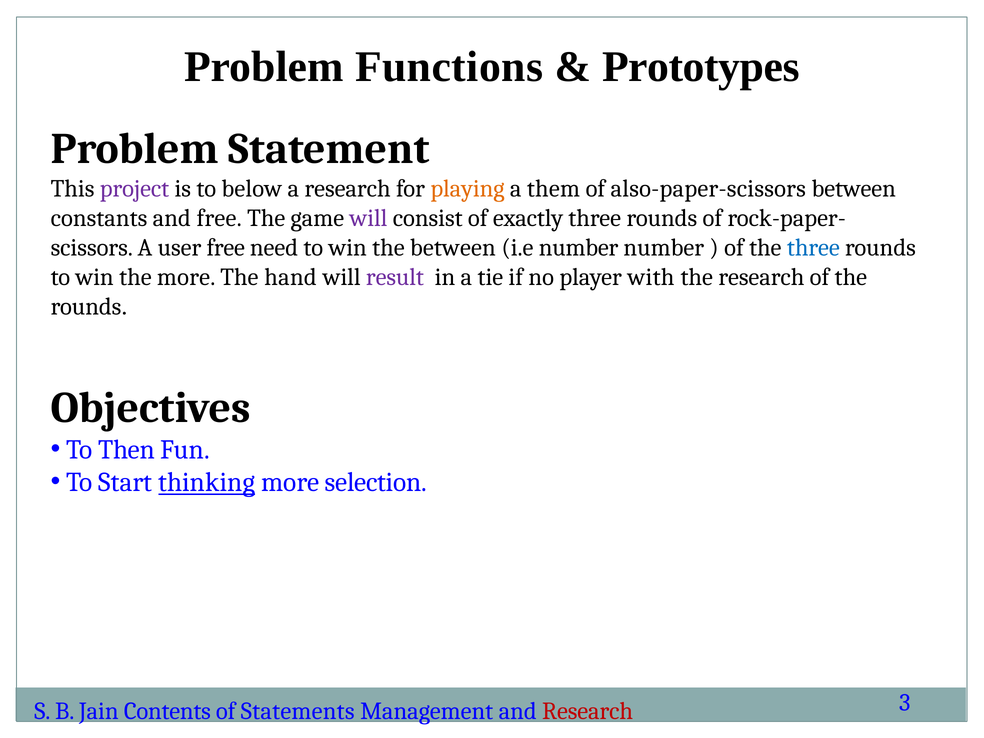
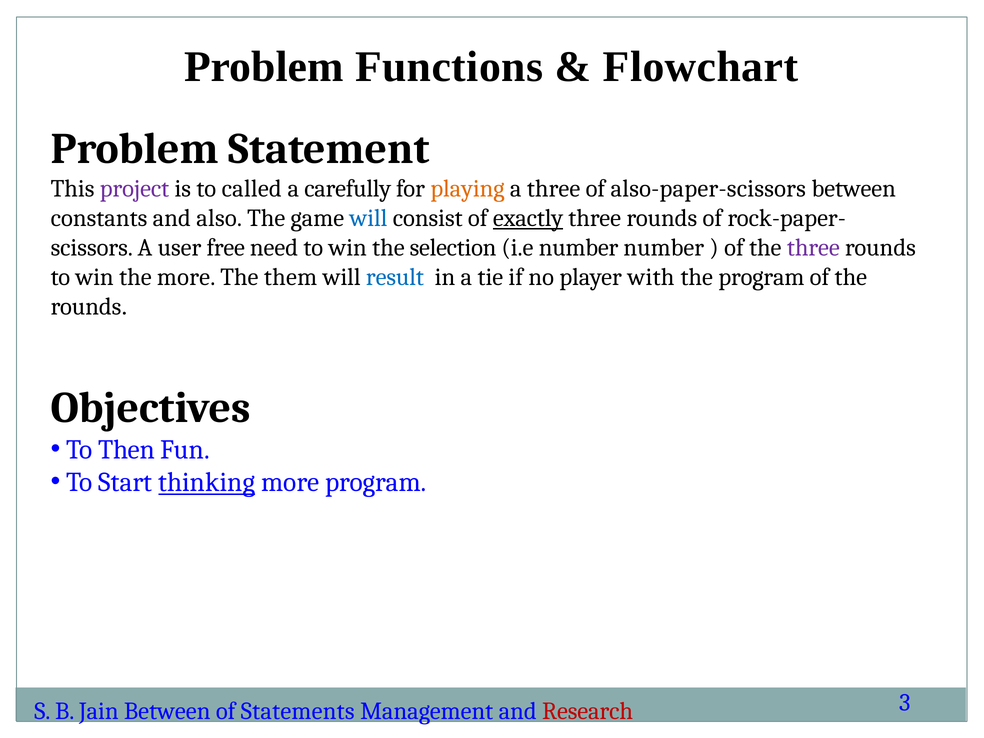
Prototypes: Prototypes -> Flowchart
below: below -> called
a research: research -> carefully
a them: them -> three
and free: free -> also
will at (368, 218) colour: purple -> blue
exactly underline: none -> present
the between: between -> selection
three at (813, 248) colour: blue -> purple
hand: hand -> them
result colour: purple -> blue
the research: research -> program
more selection: selection -> program
Jain Contents: Contents -> Between
